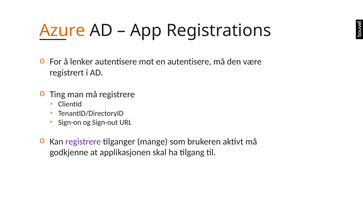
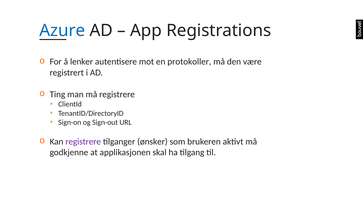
Azure colour: orange -> blue
en autentisere: autentisere -> protokoller
mange: mange -> ønsker
